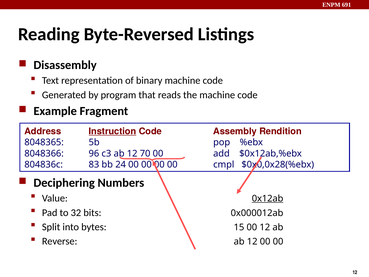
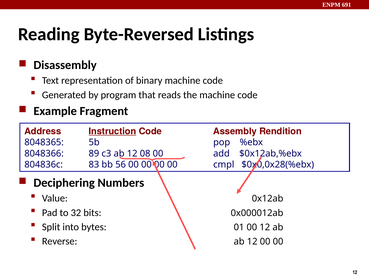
96: 96 -> 89
70: 70 -> 08
24: 24 -> 56
0x12ab underline: present -> none
15: 15 -> 01
